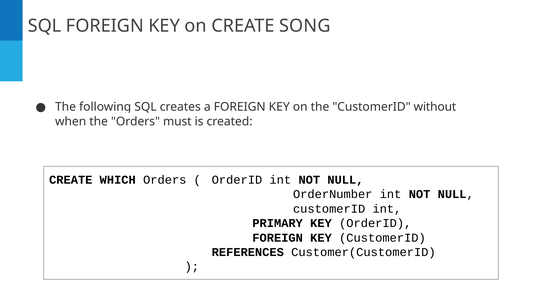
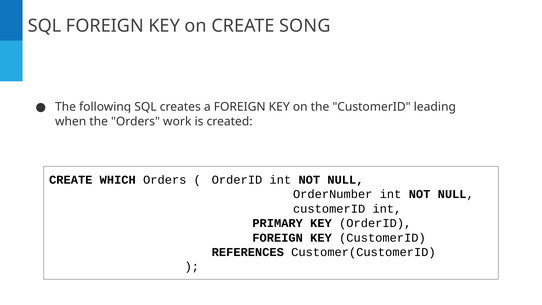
without: without -> leading
must: must -> work
